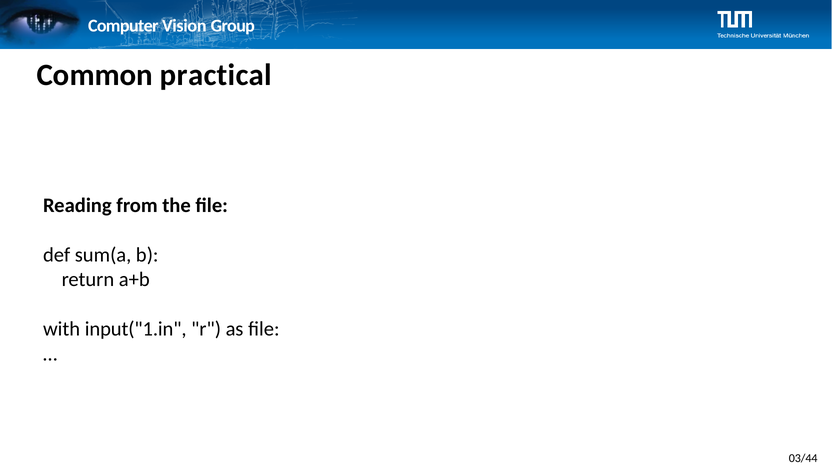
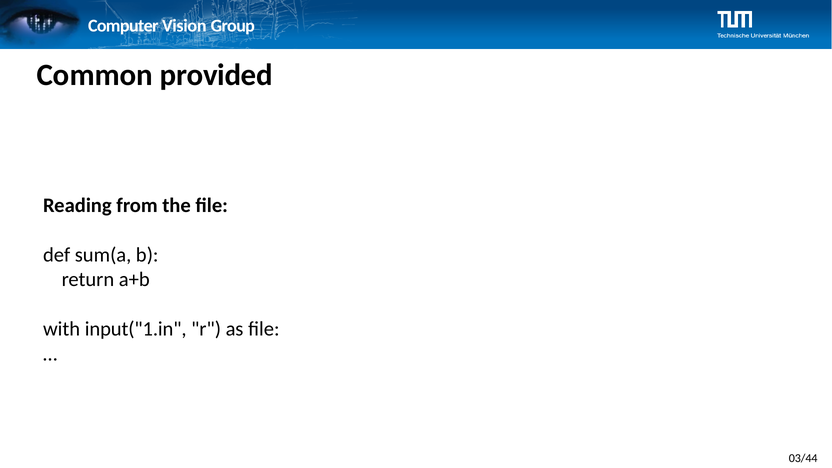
practical: practical -> provided
